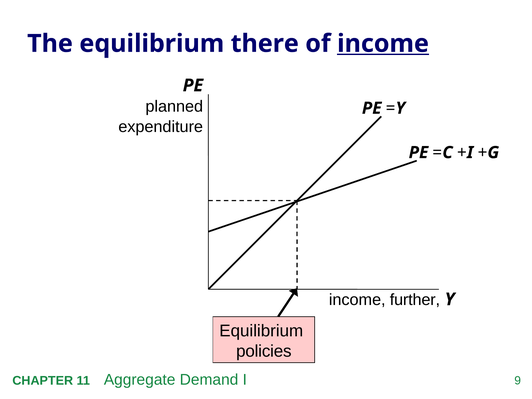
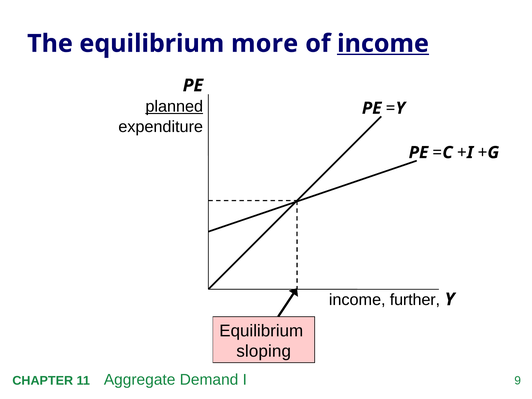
there: there -> more
planned underline: none -> present
policies: policies -> sloping
